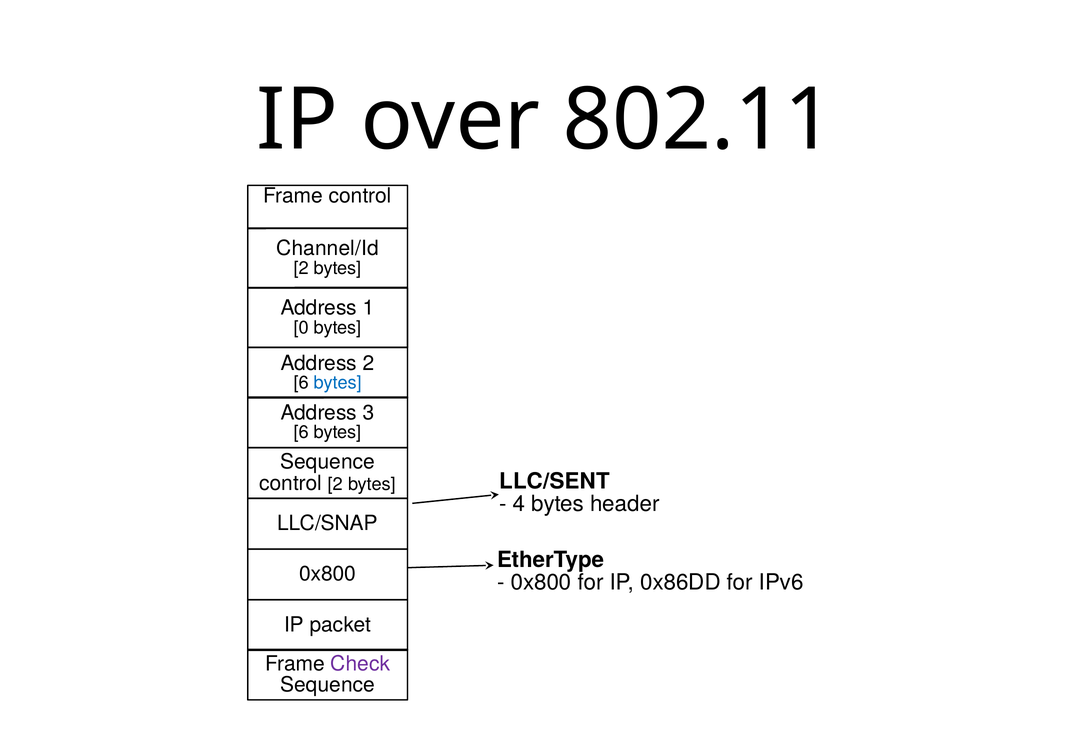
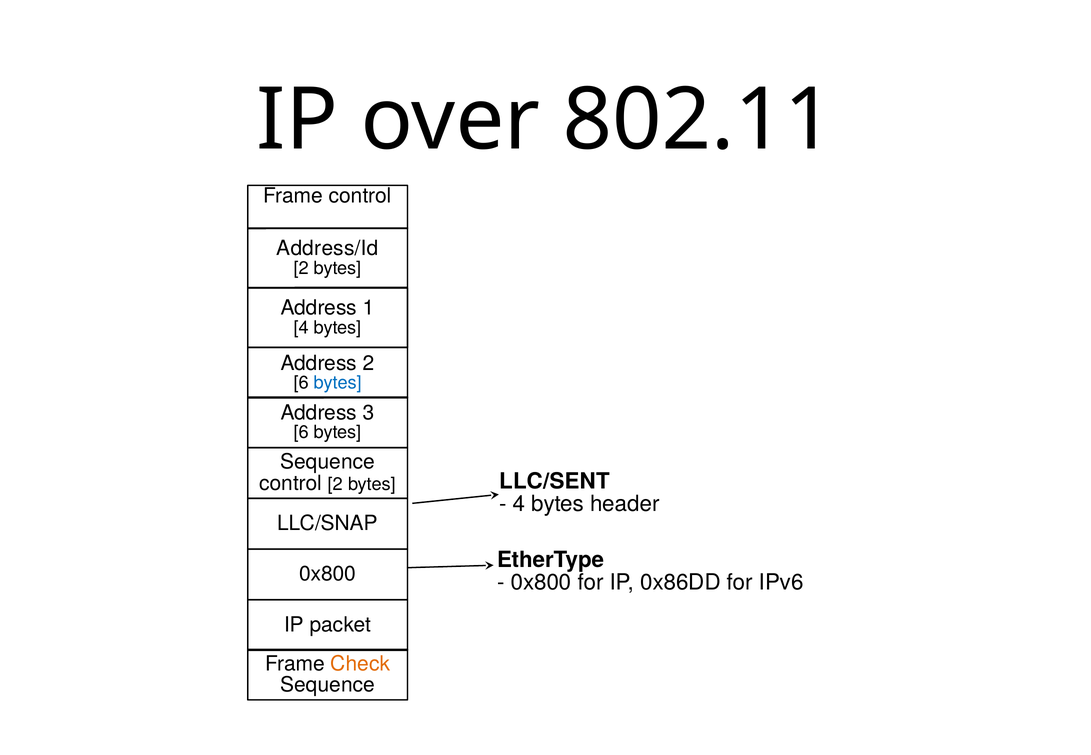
Channel/Id: Channel/Id -> Address/Id
0 at (301, 328): 0 -> 4
Check colour: purple -> orange
